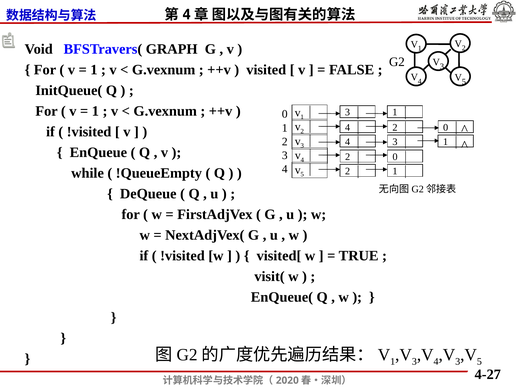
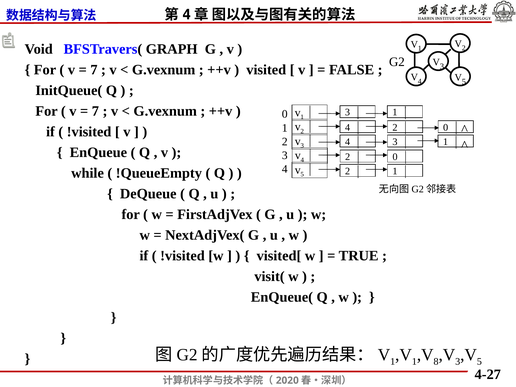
1 at (94, 70): 1 -> 7
1 at (95, 111): 1 -> 7
3 at (414, 362): 3 -> 1
4 at (436, 362): 4 -> 8
